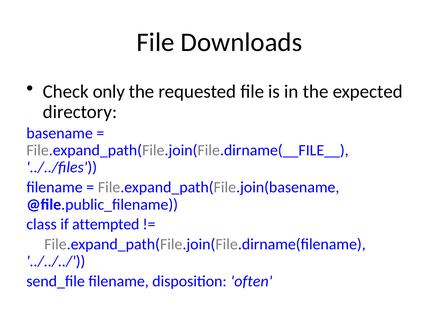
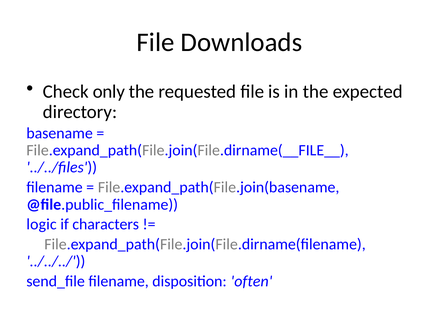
class: class -> logic
attempted: attempted -> characters
